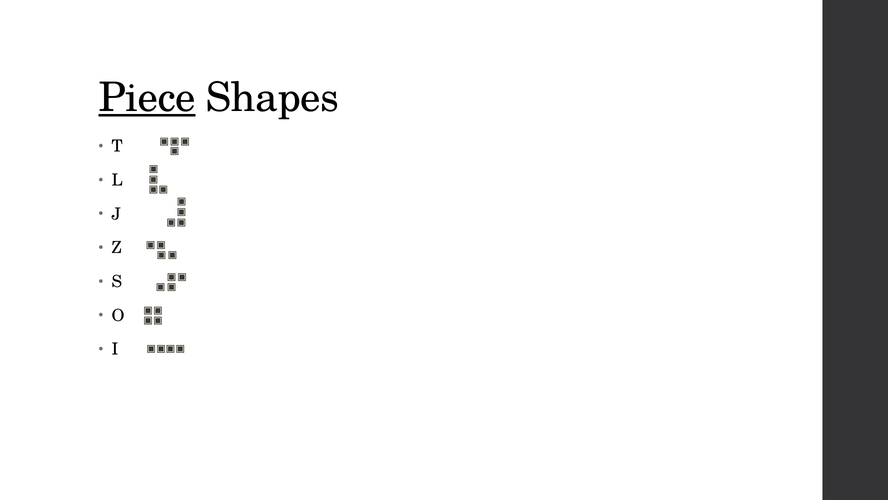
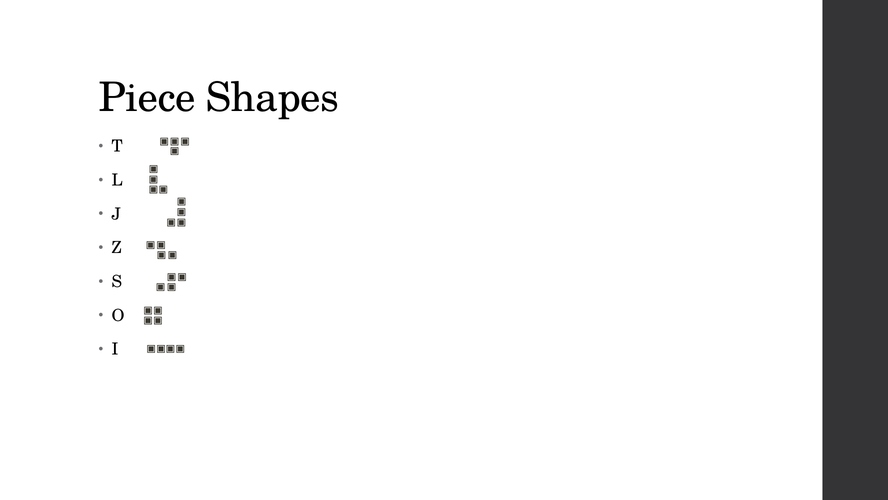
Piece underline: present -> none
